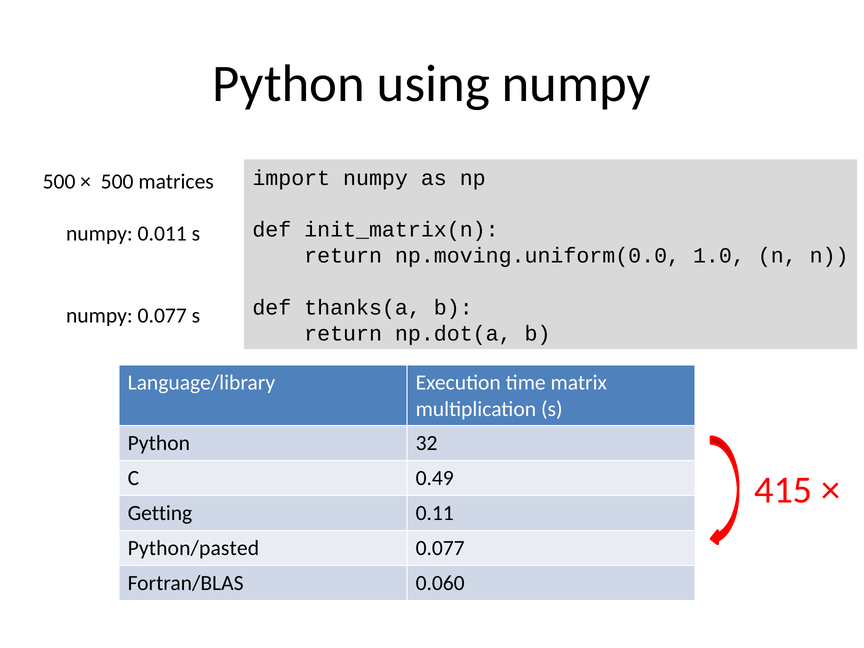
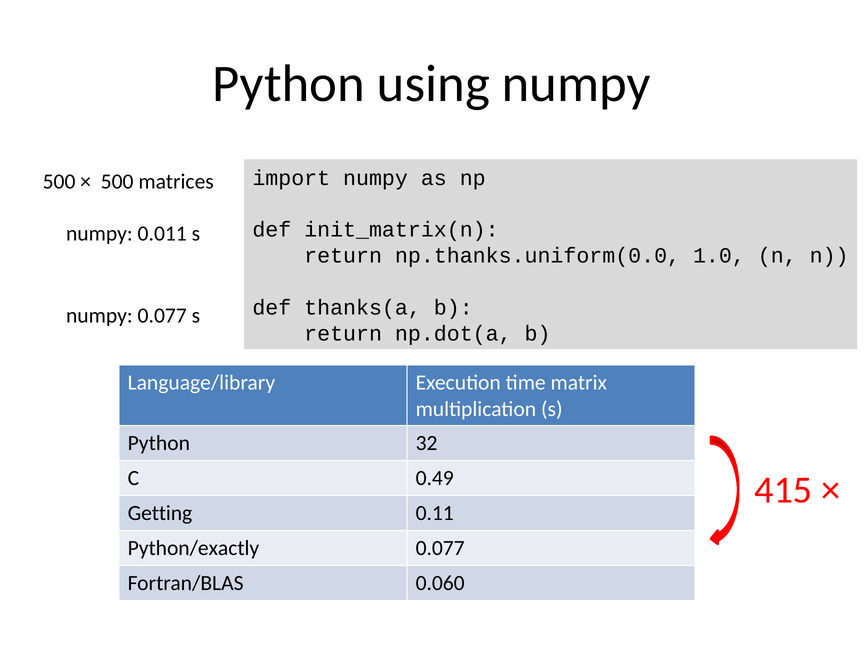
np.moving.uniform(0.0: np.moving.uniform(0.0 -> np.thanks.uniform(0.0
Python/pasted: Python/pasted -> Python/exactly
